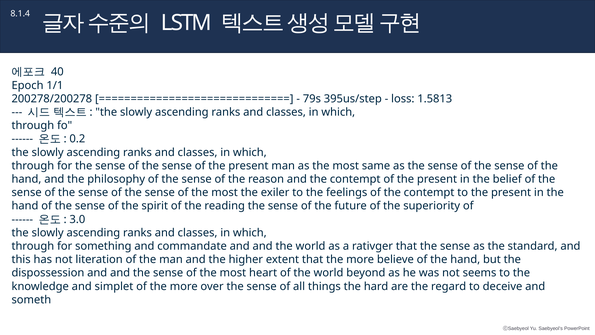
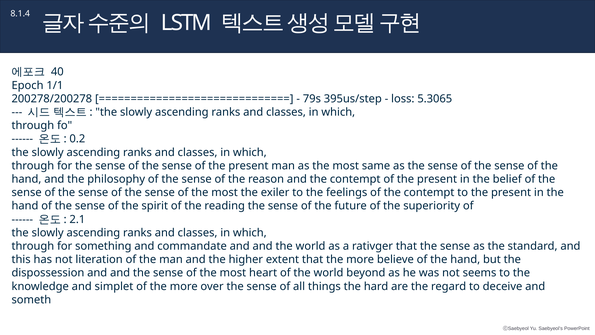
1.5813: 1.5813 -> 5.3065
3.0: 3.0 -> 2.1
